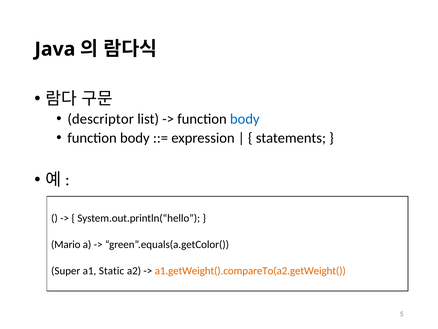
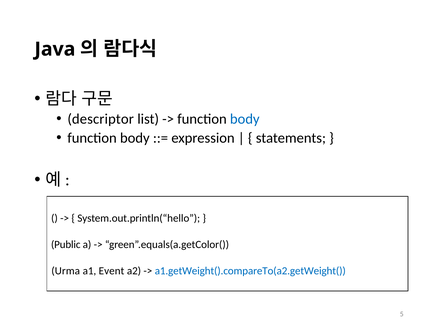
Mario: Mario -> Public
Super: Super -> Urma
Static: Static -> Event
a1.getWeight().compareTo(a2.getWeight( colour: orange -> blue
